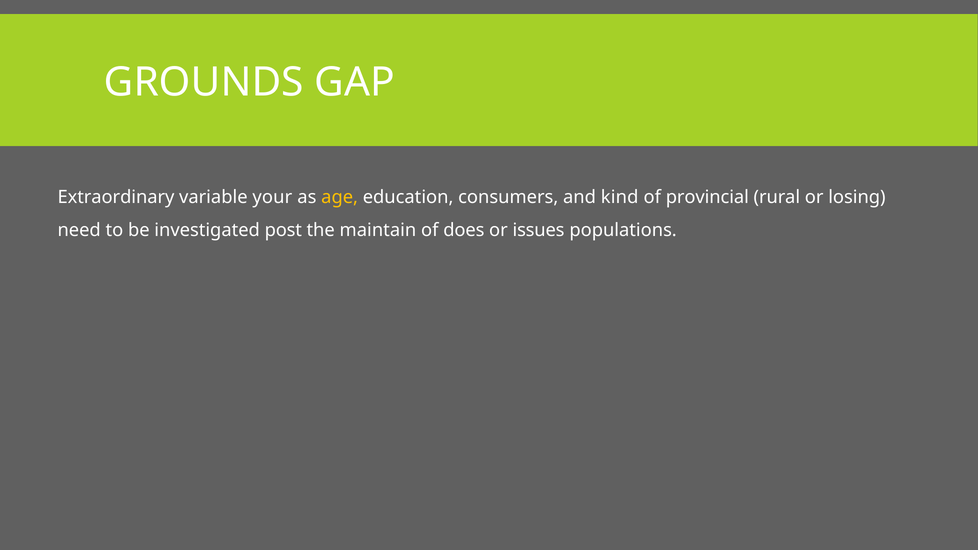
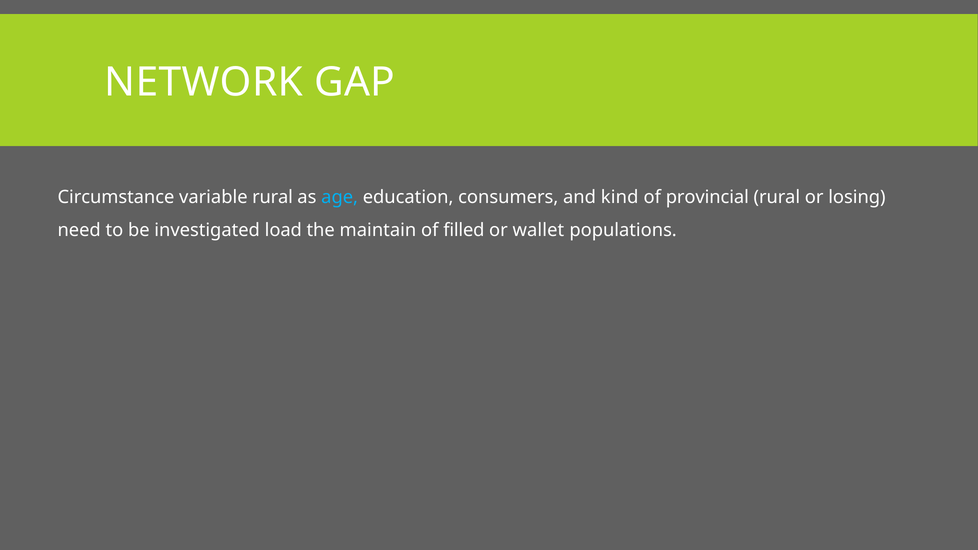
GROUNDS: GROUNDS -> NETWORK
Extraordinary: Extraordinary -> Circumstance
variable your: your -> rural
age colour: yellow -> light blue
post: post -> load
does: does -> filled
issues: issues -> wallet
